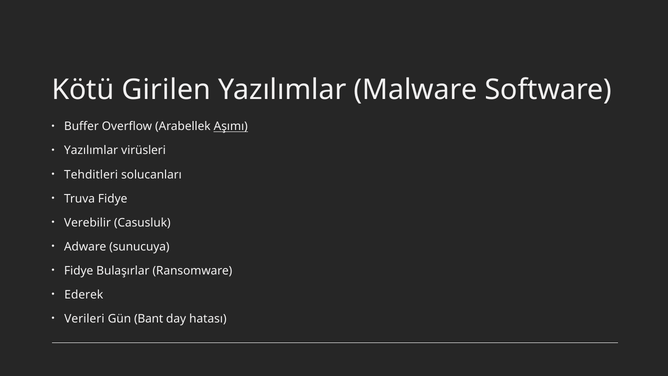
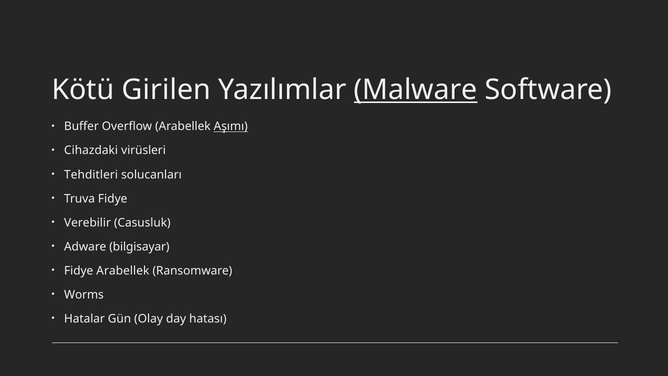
Malware underline: none -> present
Yazılımlar at (91, 150): Yazılımlar -> Cihazdaki
sunucuya: sunucuya -> bilgisayar
Fidye Bulaşırlar: Bulaşırlar -> Arabellek
Ederek: Ederek -> Worms
Verileri: Verileri -> Hatalar
Bant: Bant -> Olay
